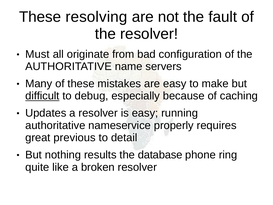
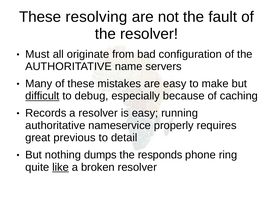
Updates: Updates -> Records
results: results -> dumps
database: database -> responds
like underline: none -> present
